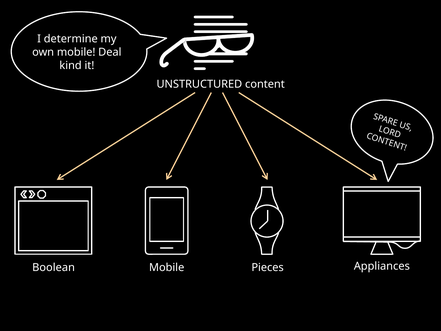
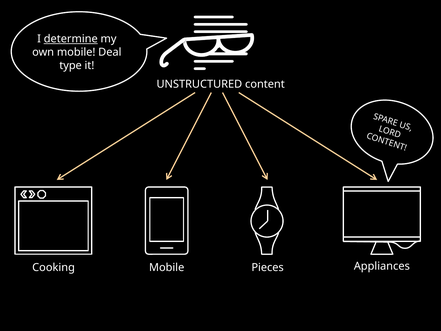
determine underline: none -> present
kind: kind -> type
Boolean: Boolean -> Cooking
